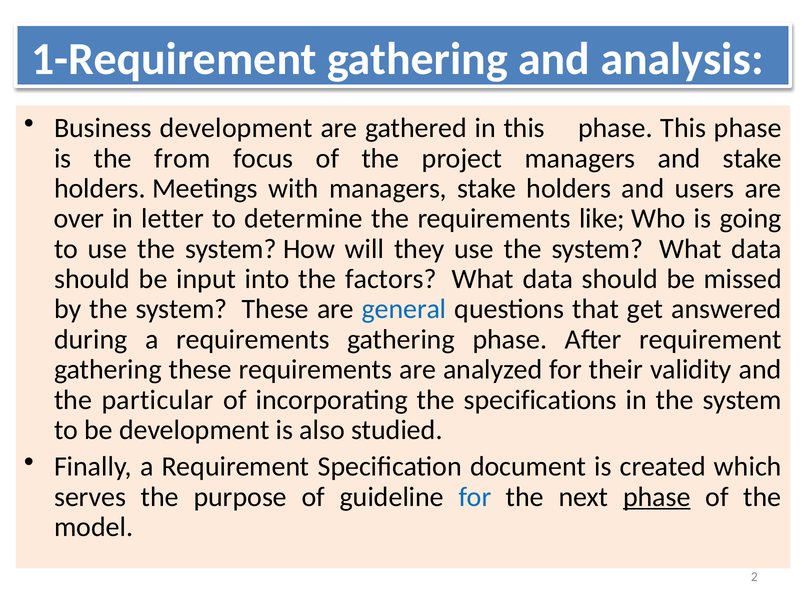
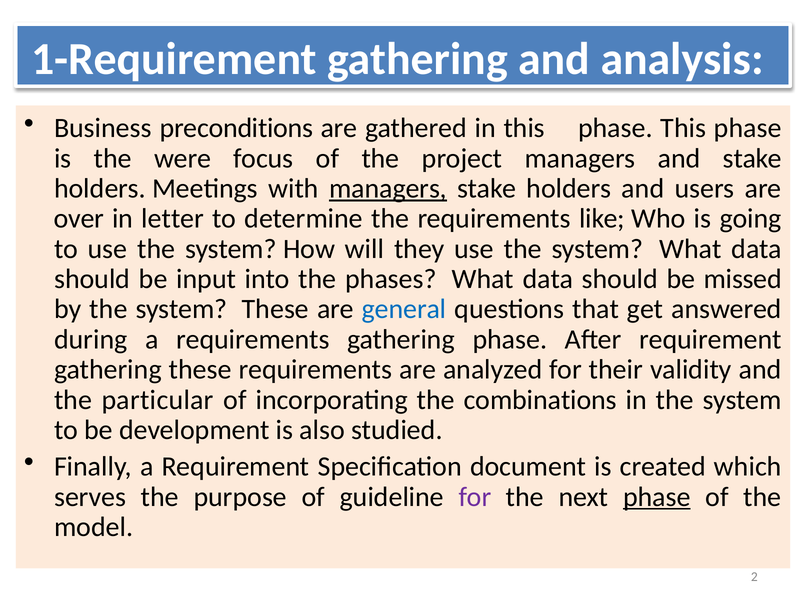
Business development: development -> preconditions
from: from -> were
managers at (388, 189) underline: none -> present
factors: factors -> phases
specifications: specifications -> combinations
for at (475, 497) colour: blue -> purple
